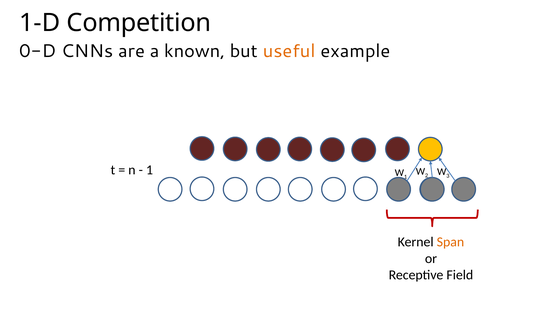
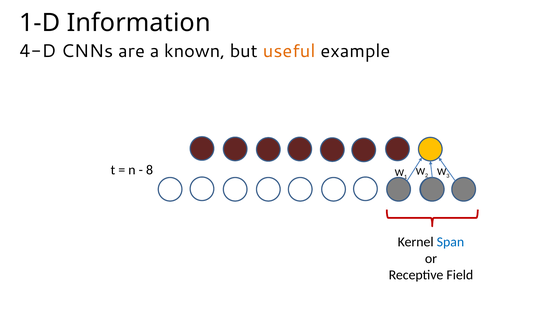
Competition: Competition -> Information
0-D: 0-D -> 4-D
1 at (150, 170): 1 -> 8
Span colour: orange -> blue
